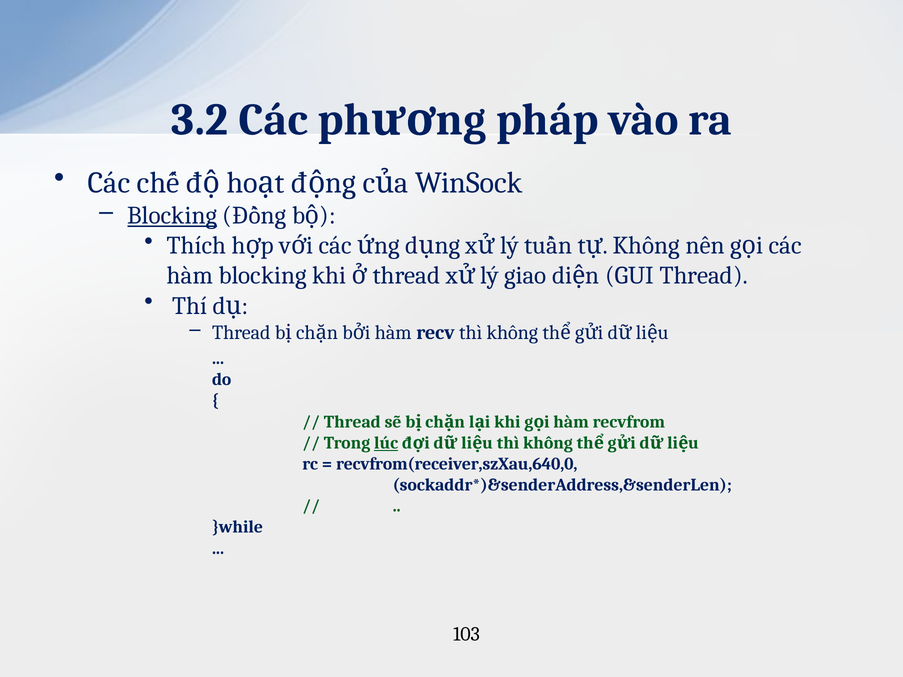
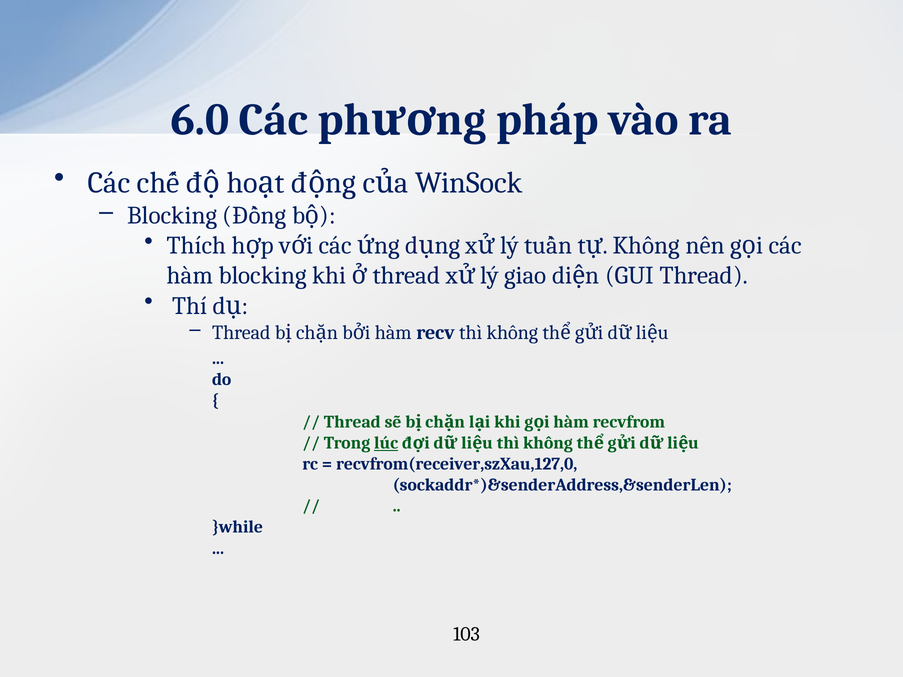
3.2: 3.2 -> 6.0
Blocking at (172, 215) underline: present -> none
recvfrom(receiver,szXau,640,0: recvfrom(receiver,szXau,640,0 -> recvfrom(receiver,szXau,127,0
